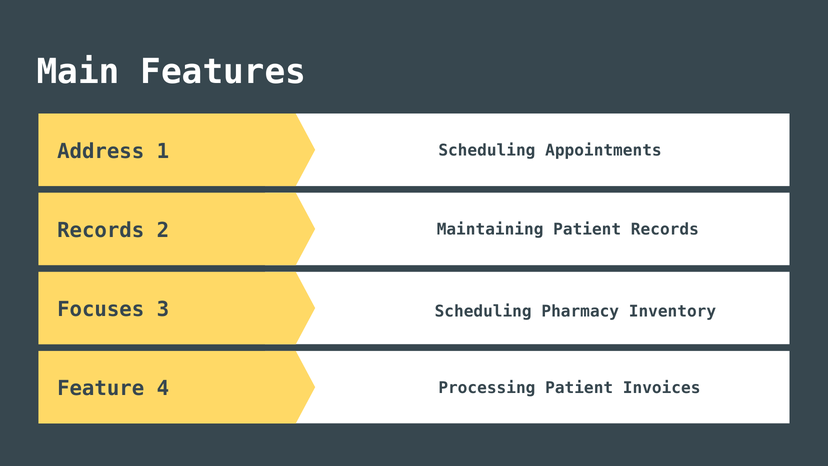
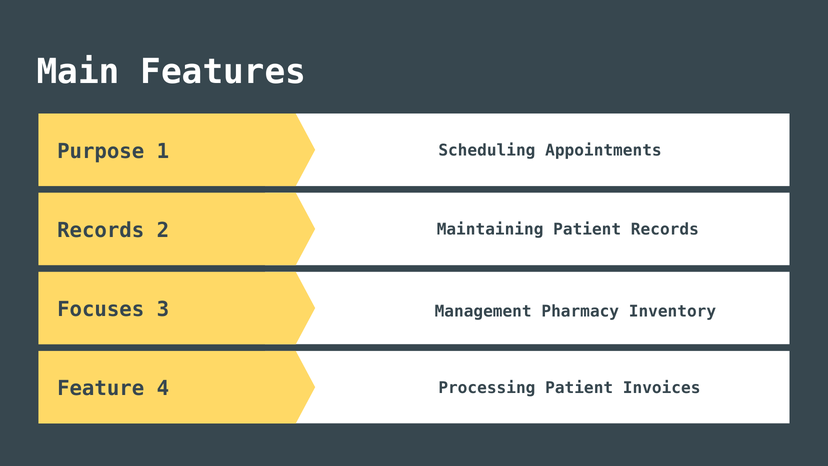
Address: Address -> Purpose
3 Scheduling: Scheduling -> Management
